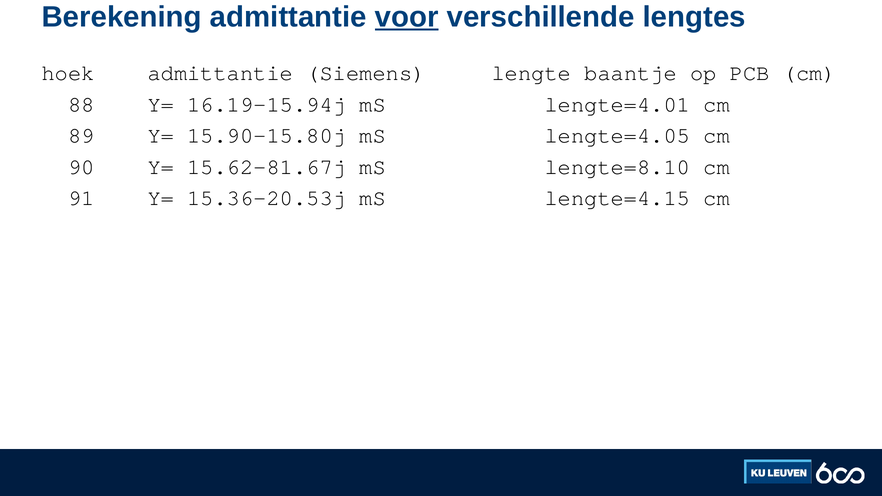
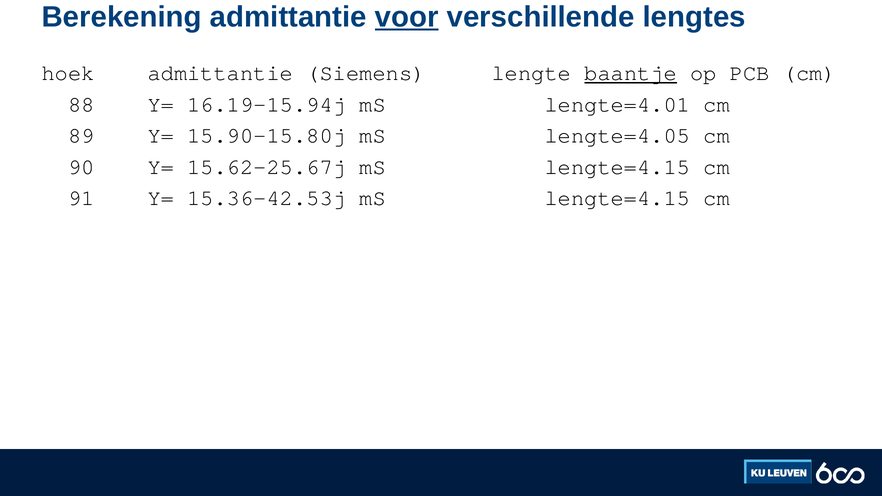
baantje underline: none -> present
15.62-81.67j: 15.62-81.67j -> 15.62-25.67j
lengte=8.10 at (617, 167): lengte=8.10 -> lengte=4.15
15.36-20.53j: 15.36-20.53j -> 15.36-42.53j
